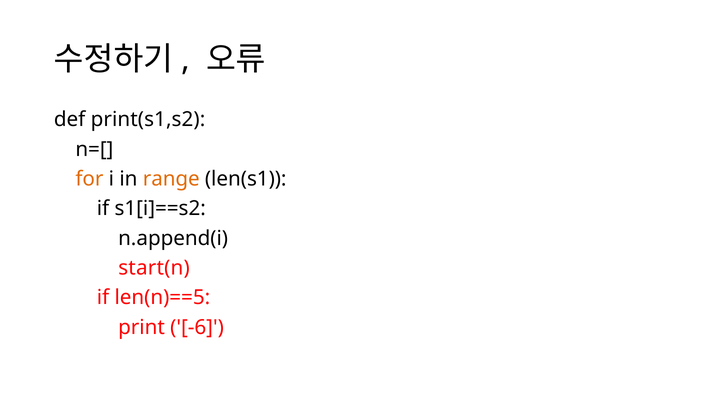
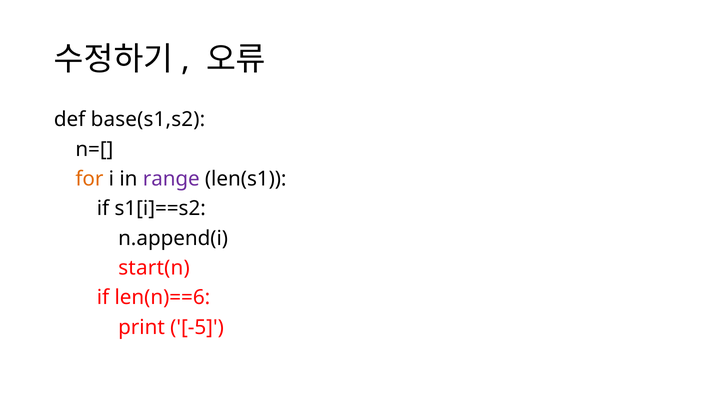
print(s1,s2: print(s1,s2 -> base(s1,s2
range colour: orange -> purple
len(n)==5: len(n)==5 -> len(n)==6
-6: -6 -> -5
